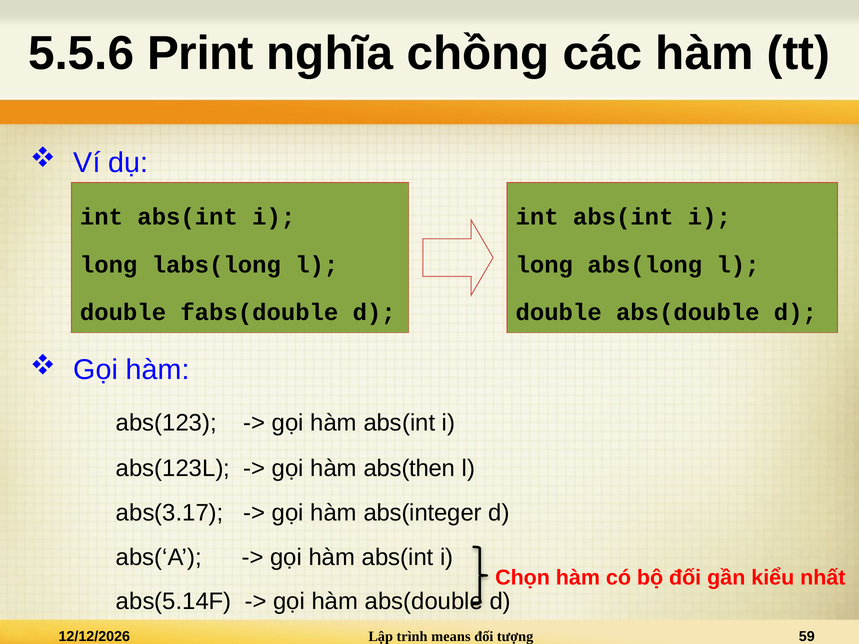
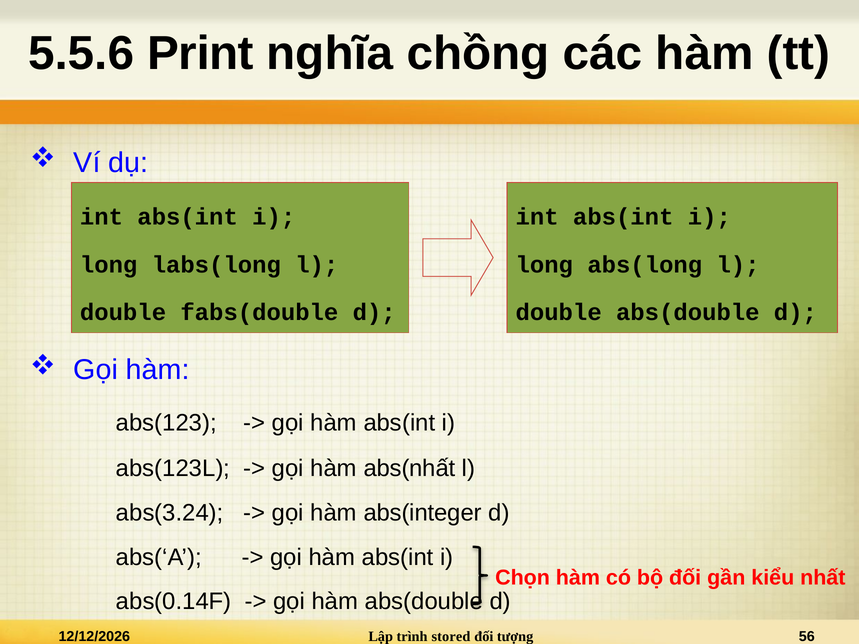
abs(then: abs(then -> abs(nhất
abs(3.17: abs(3.17 -> abs(3.24
abs(5.14F: abs(5.14F -> abs(0.14F
means: means -> stored
59: 59 -> 56
